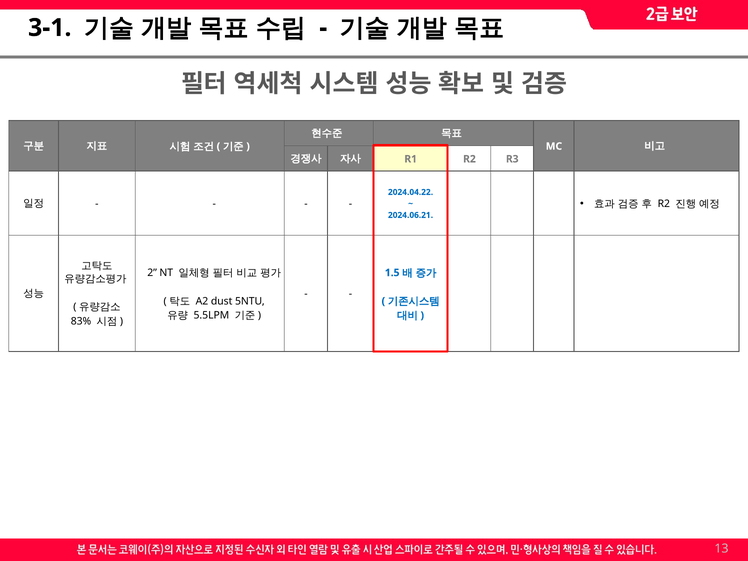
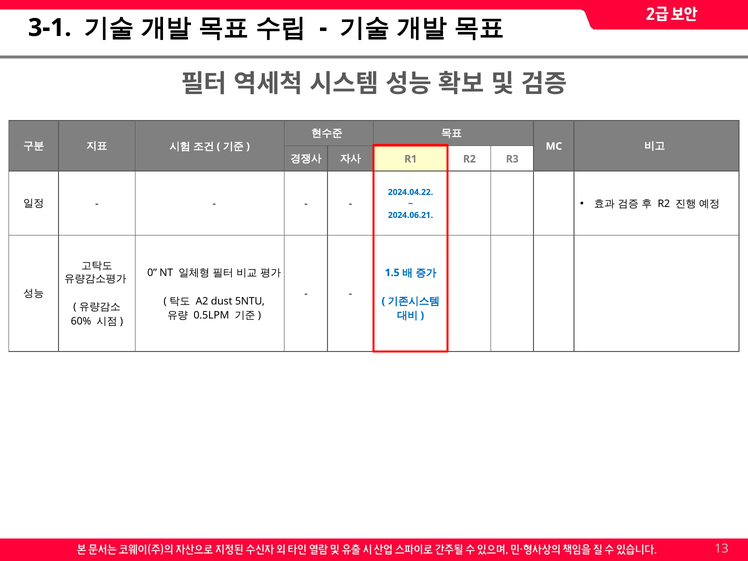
2: 2 -> 0
5.5LPM: 5.5LPM -> 0.5LPM
83%: 83% -> 60%
